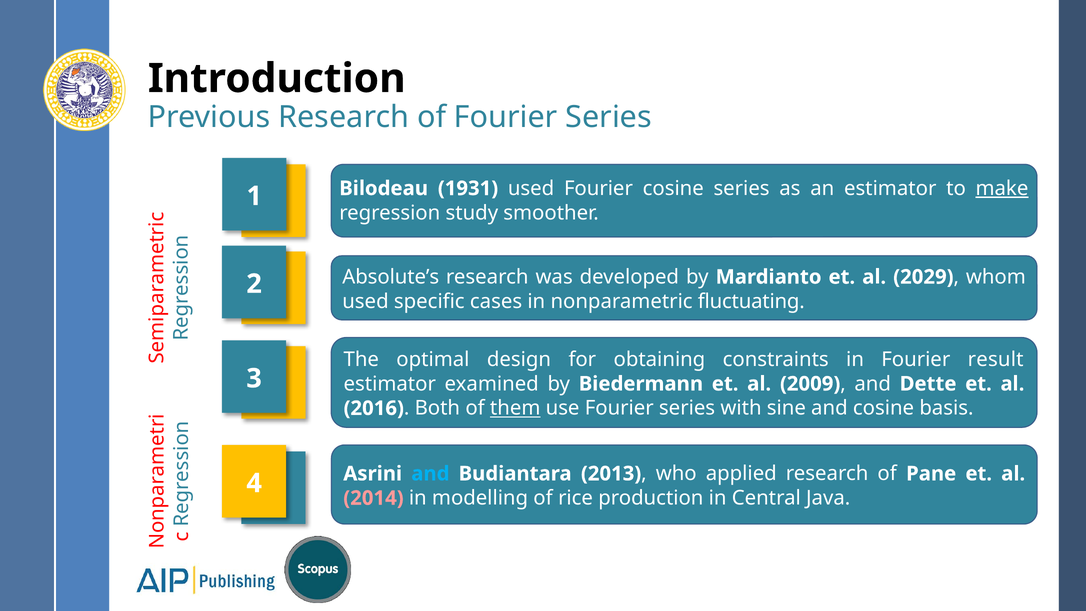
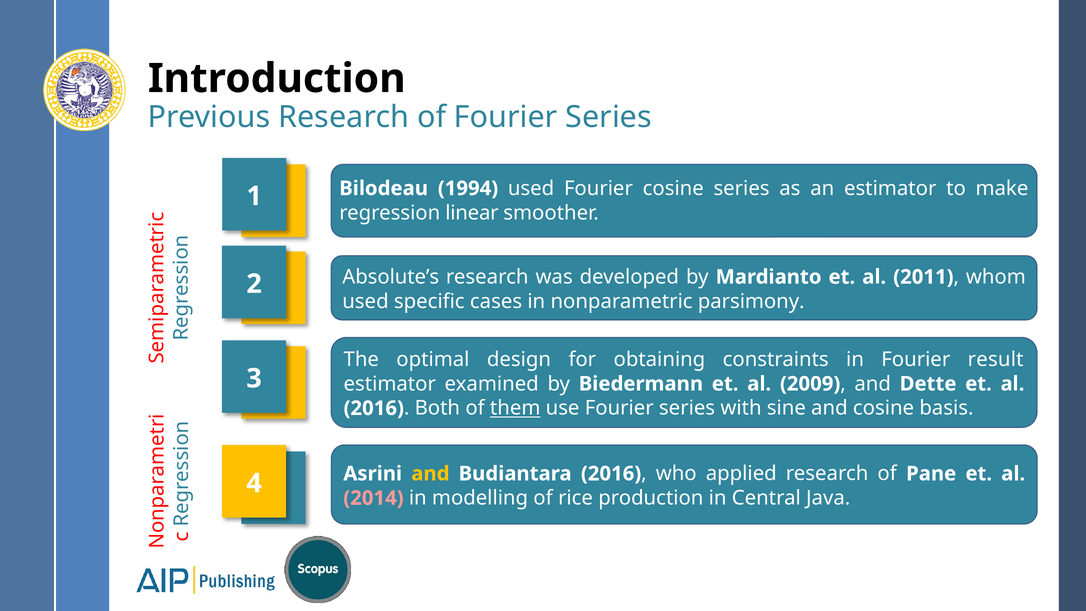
1931: 1931 -> 1994
make underline: present -> none
study: study -> linear
2029: 2029 -> 2011
fluctuating: fluctuating -> parsimony
and at (430, 474) colour: light blue -> yellow
Budiantara 2013: 2013 -> 2016
